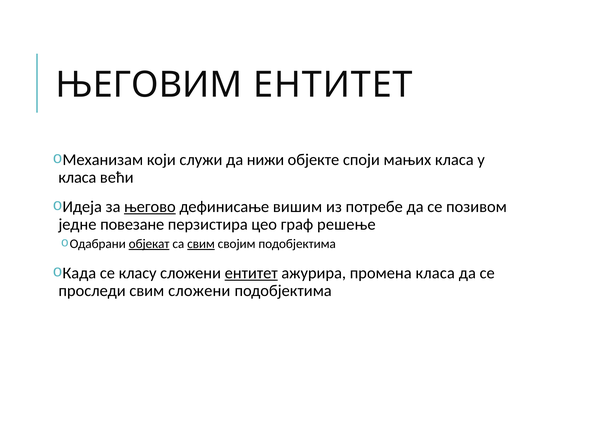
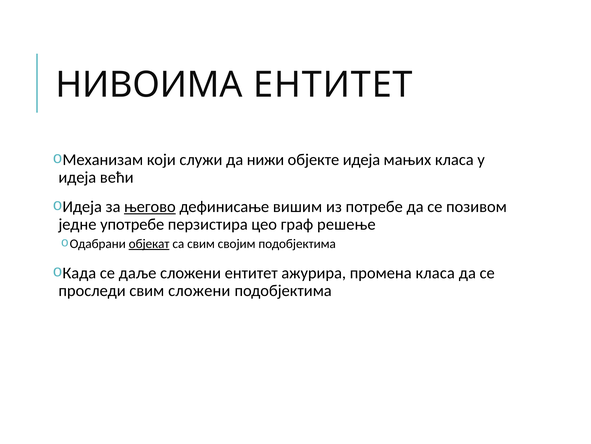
ЊЕГОВИМ: ЊЕГОВИМ -> НИВОИМА
објекте споји: споји -> идеја
класа at (77, 177): класа -> идеја
повезане: повезане -> употребе
свим at (201, 243) underline: present -> none
класу: класу -> даље
ентитет at (251, 272) underline: present -> none
